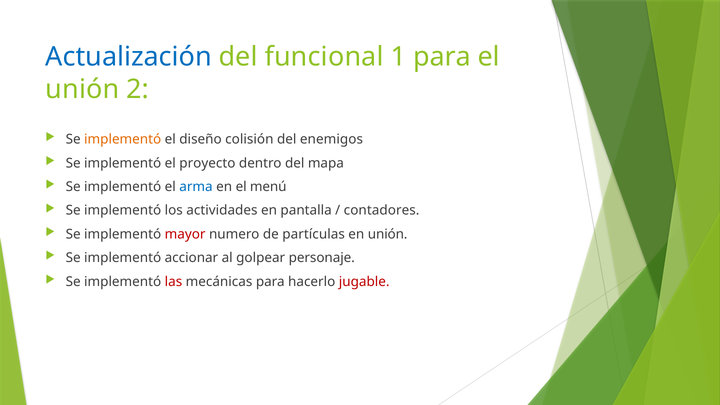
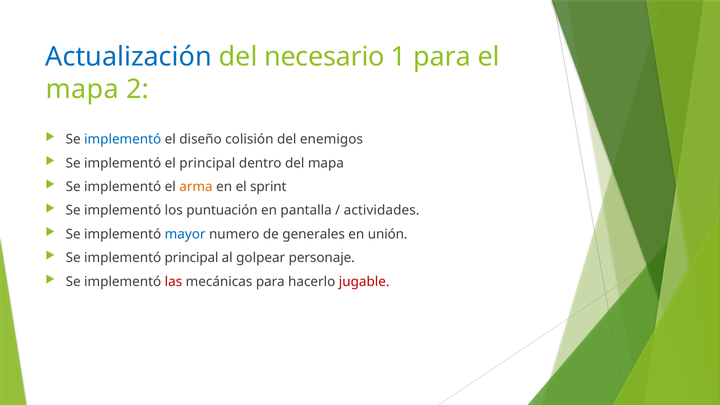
funcional: funcional -> necesario
unión at (82, 89): unión -> mapa
implementó at (123, 139) colour: orange -> blue
el proyecto: proyecto -> principal
arma colour: blue -> orange
menú: menú -> sprint
actividades: actividades -> puntuación
contadores: contadores -> actividades
mayor colour: red -> blue
partículas: partículas -> generales
implementó accionar: accionar -> principal
